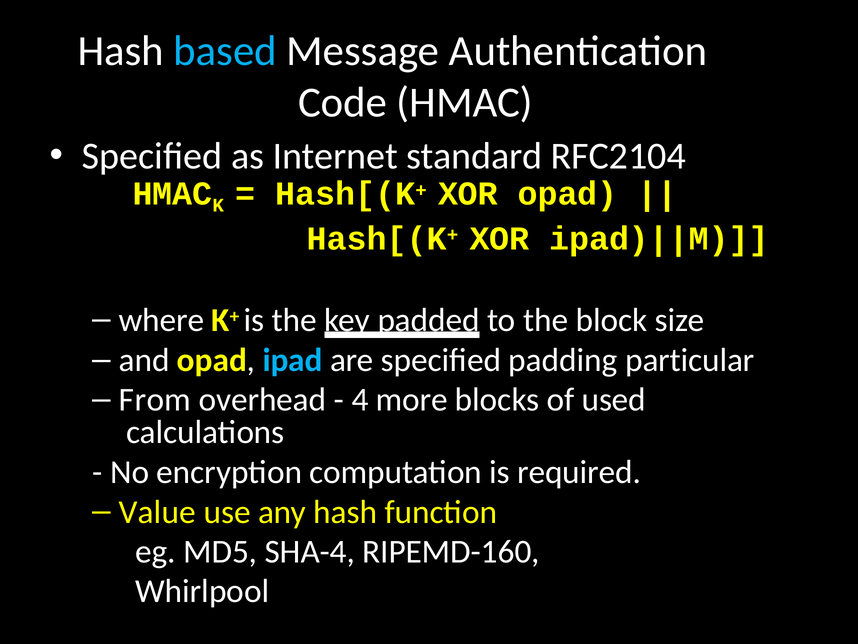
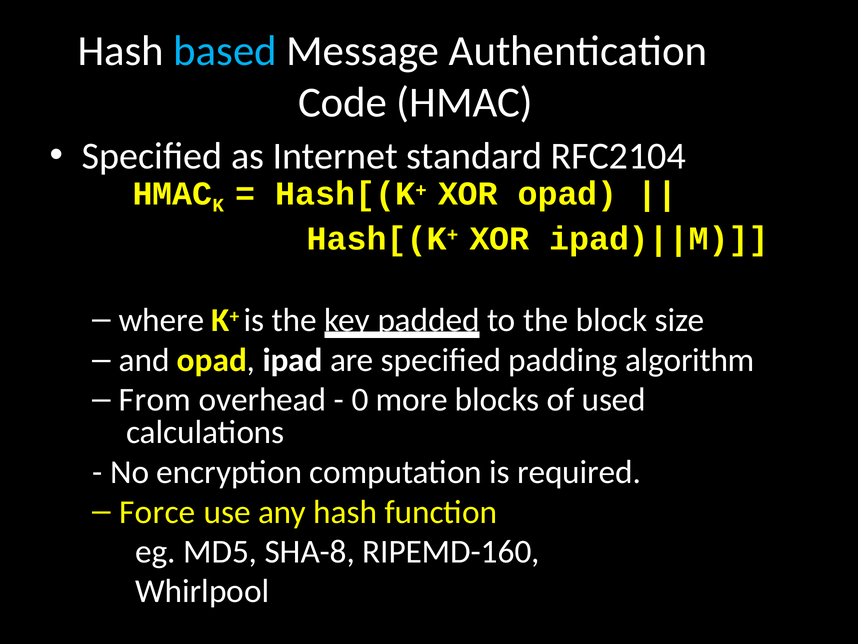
ipad colour: light blue -> white
particular: particular -> algorithm
4: 4 -> 0
Value: Value -> Force
SHA-4: SHA-4 -> SHA-8
